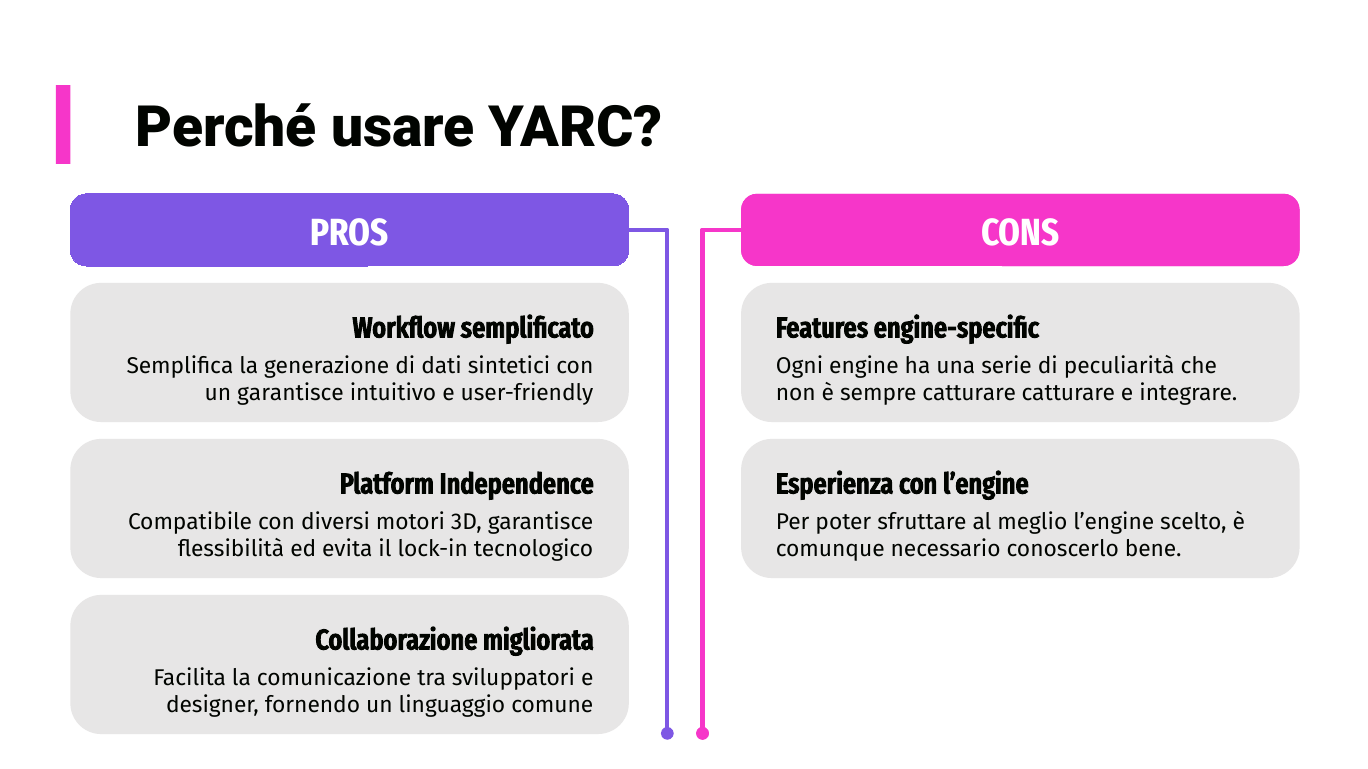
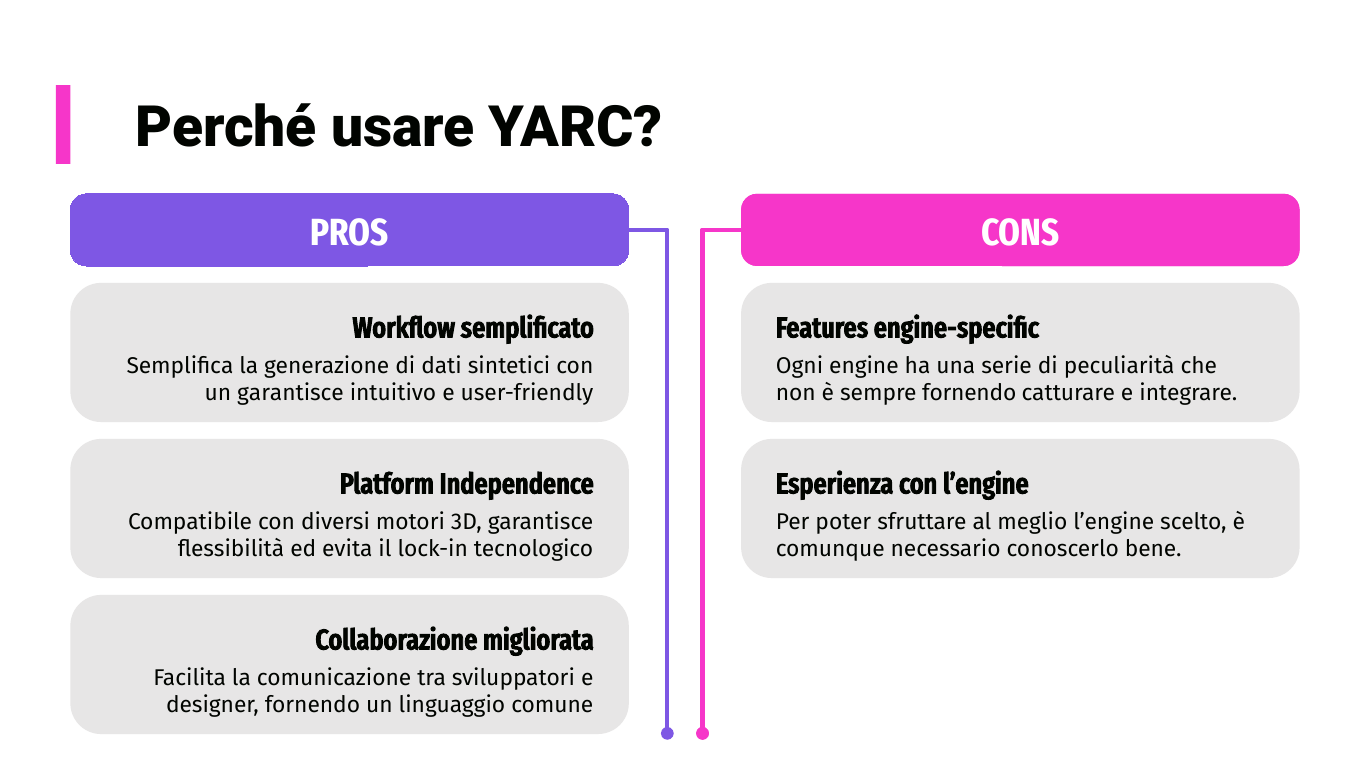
sempre catturare: catturare -> fornendo
